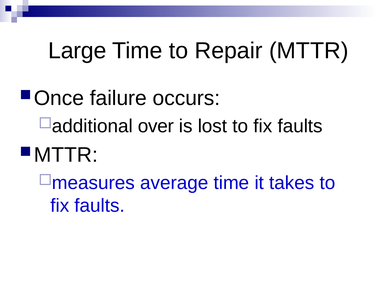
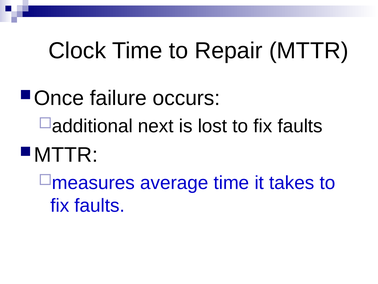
Large: Large -> Clock
over: over -> next
